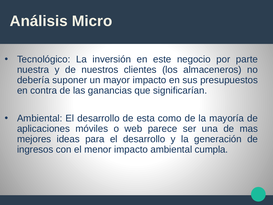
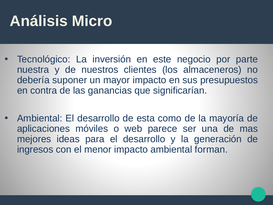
cumpla: cumpla -> forman
